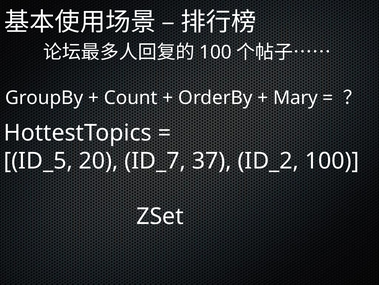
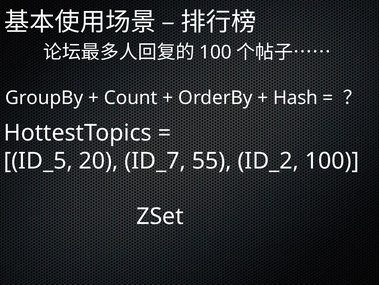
Mary: Mary -> Hash
37: 37 -> 55
